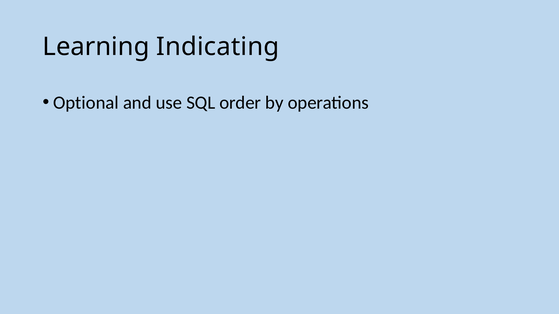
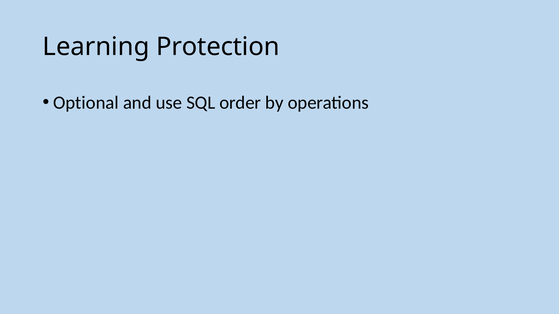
Indicating: Indicating -> Protection
